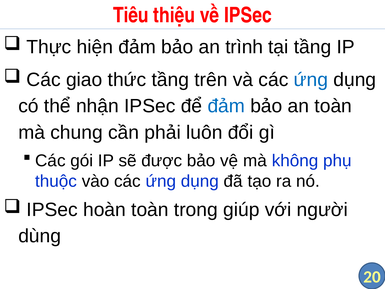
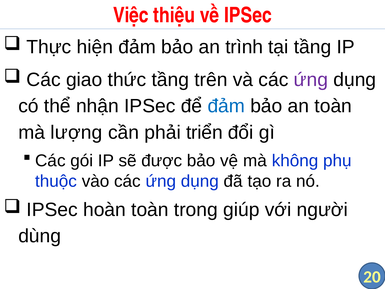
Tiêu: Tiêu -> Việc
ứng at (311, 80) colour: blue -> purple
chung: chung -> lượng
luôn: luôn -> triển
